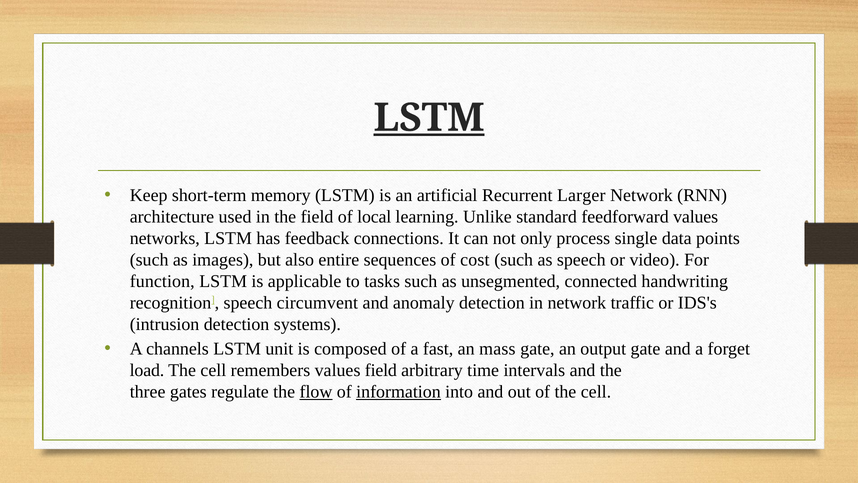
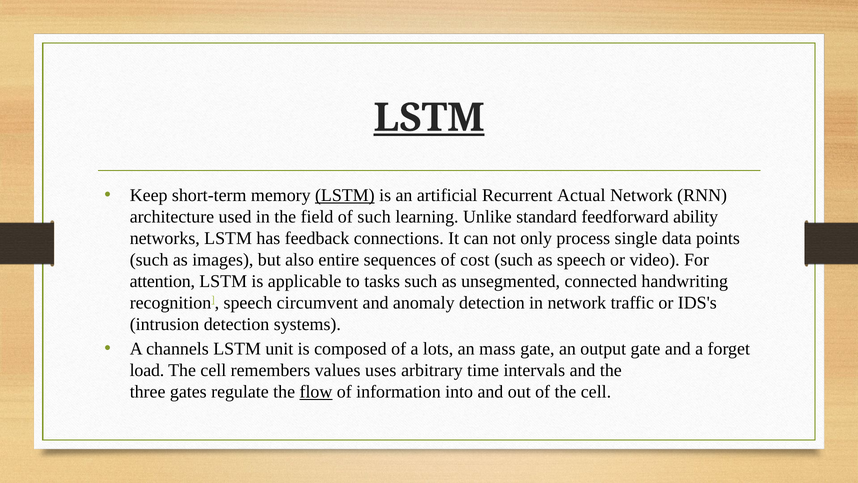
LSTM at (345, 195) underline: none -> present
Larger: Larger -> Actual
of local: local -> such
feedforward values: values -> ability
function: function -> attention
fast: fast -> lots
values field: field -> uses
information underline: present -> none
